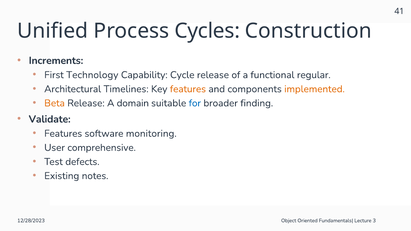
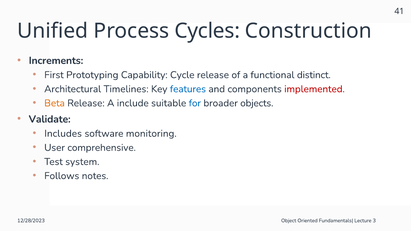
Technology: Technology -> Prototyping
regular: regular -> distinct
features at (188, 89) colour: orange -> blue
implemented colour: orange -> red
domain: domain -> include
finding: finding -> objects
Features at (63, 134): Features -> Includes
defects: defects -> system
Existing: Existing -> Follows
